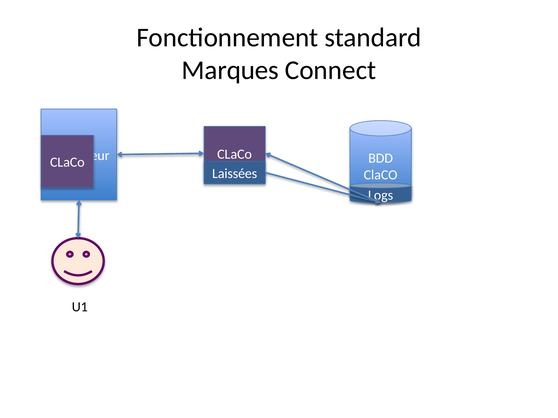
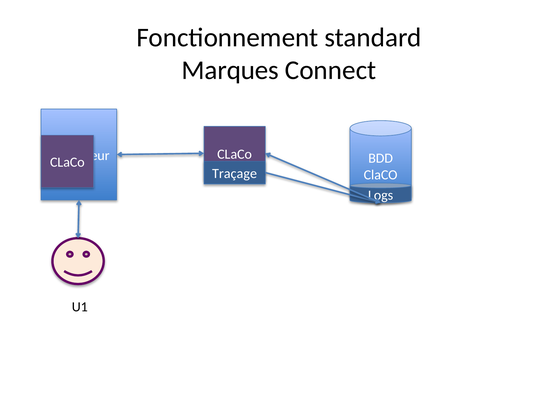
Laissées: Laissées -> Traçage
